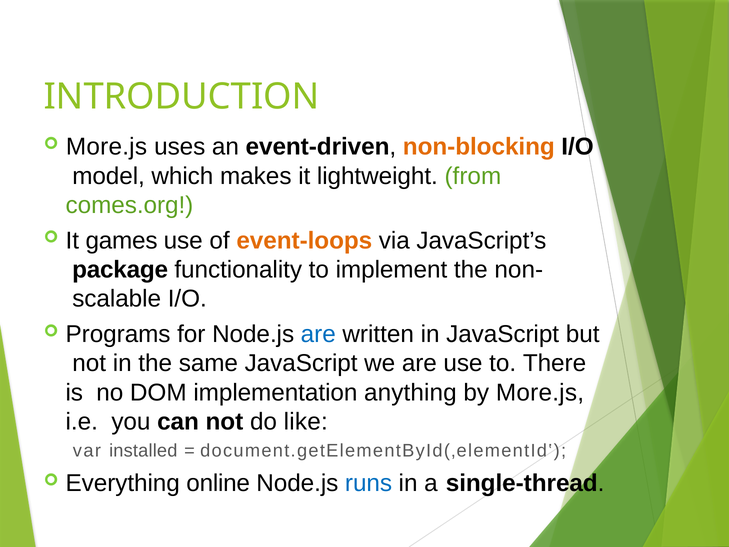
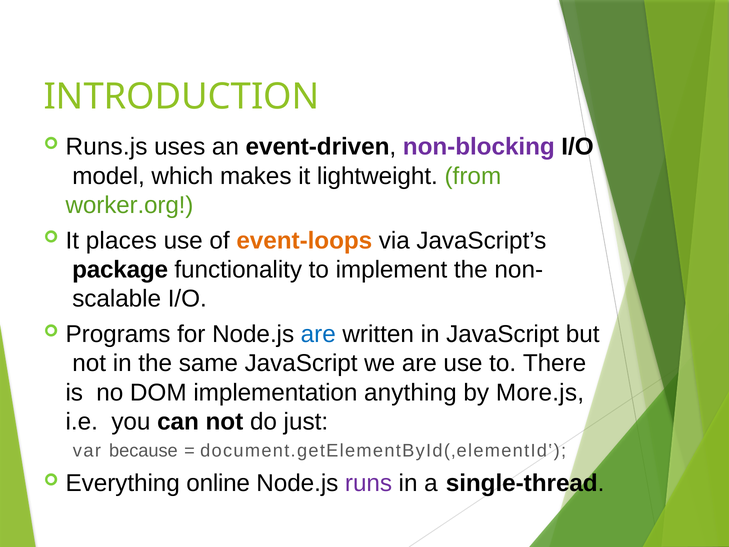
More.js at (106, 147): More.js -> Runs.js
non-blocking colour: orange -> purple
comes.org: comes.org -> worker.org
games: games -> places
like: like -> just
installed: installed -> because
runs colour: blue -> purple
